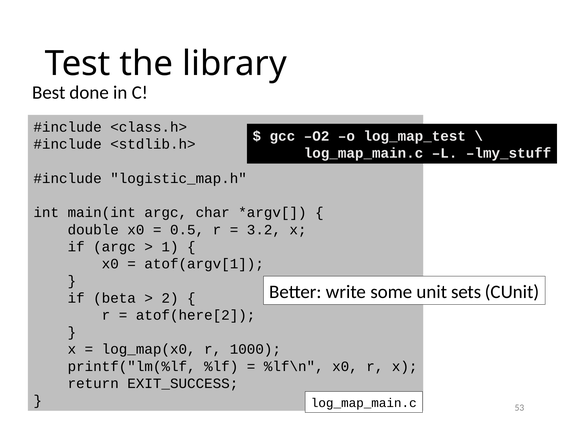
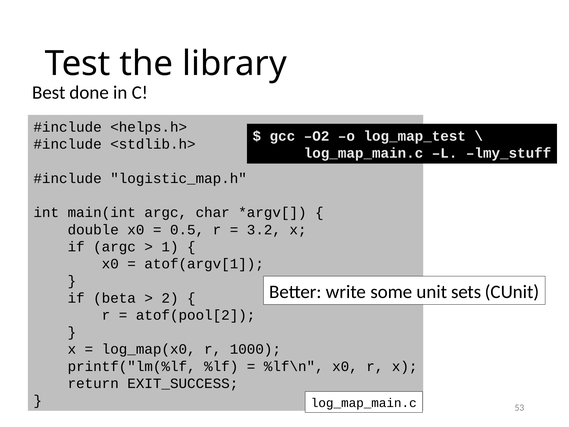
<class.h>: <class.h> -> <helps.h>
atof(here[2: atof(here[2 -> atof(pool[2
